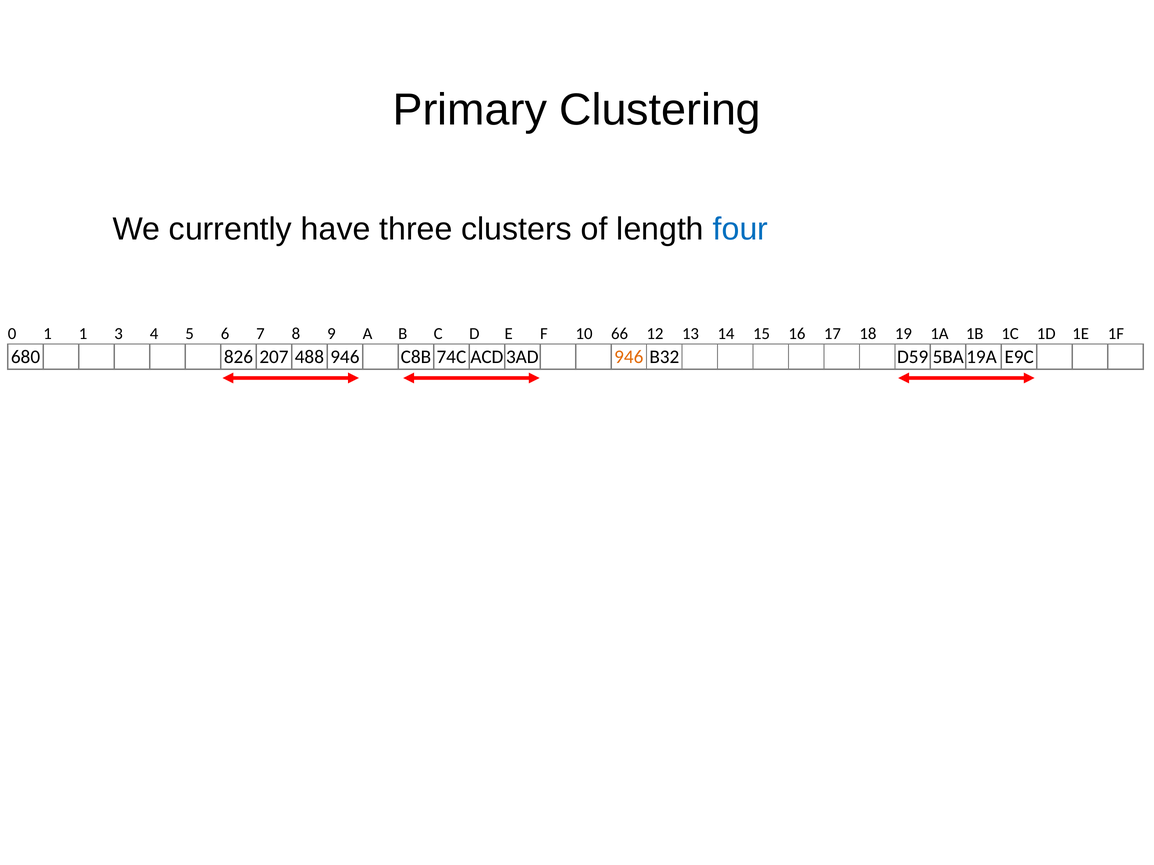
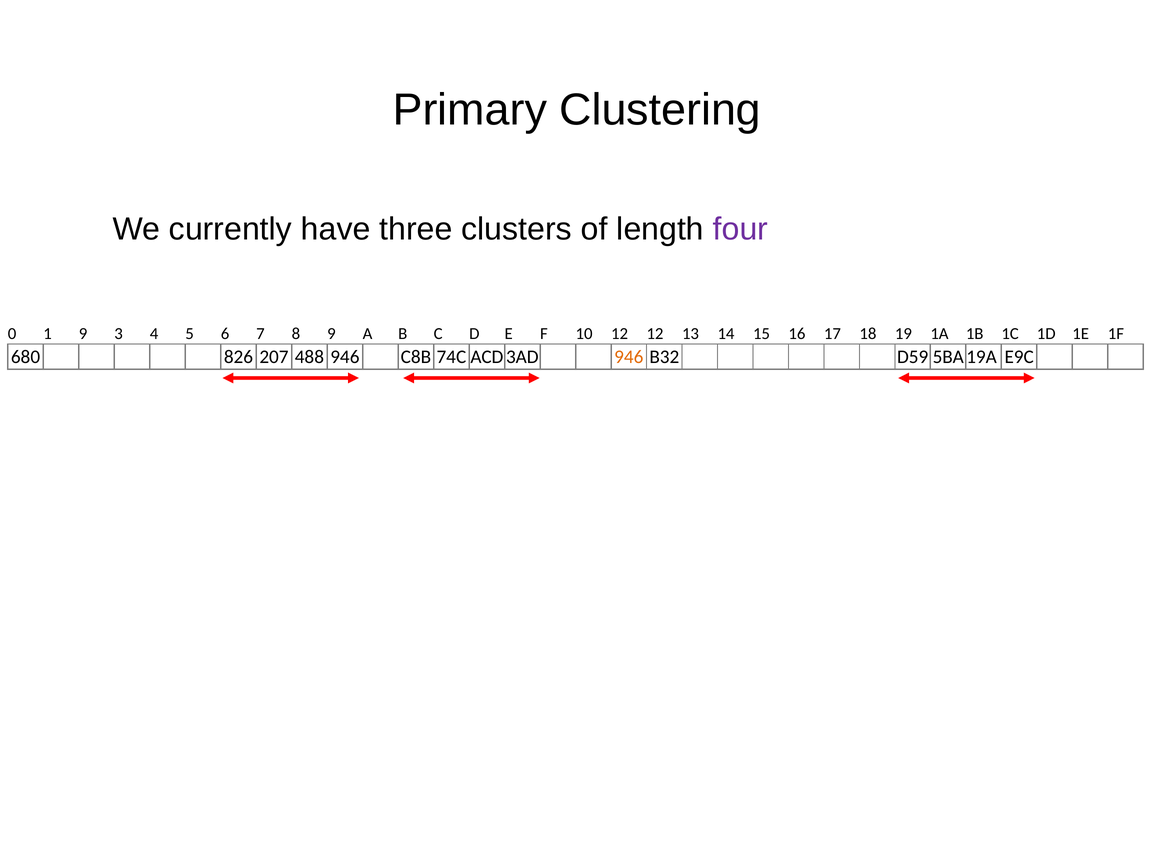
four colour: blue -> purple
1 1: 1 -> 9
10 66: 66 -> 12
